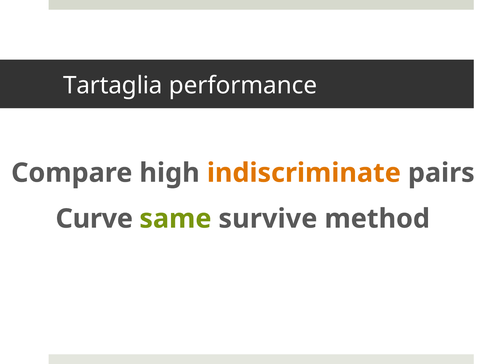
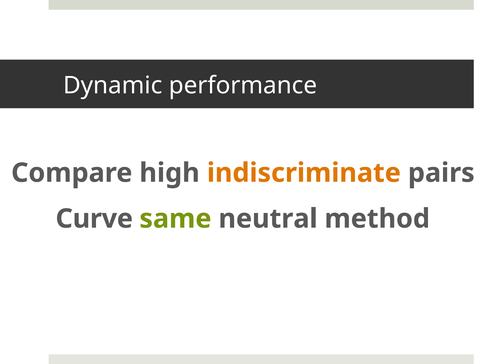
Tartaglia: Tartaglia -> Dynamic
survive: survive -> neutral
